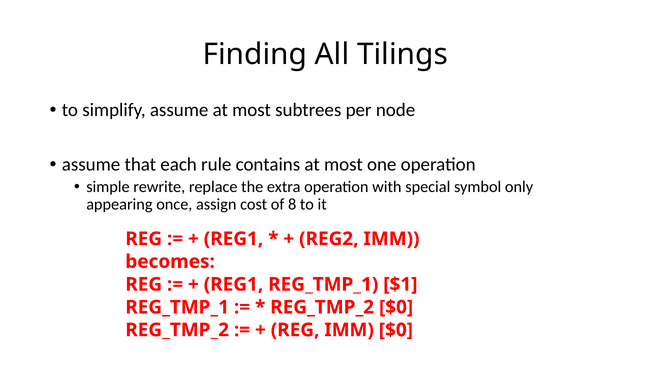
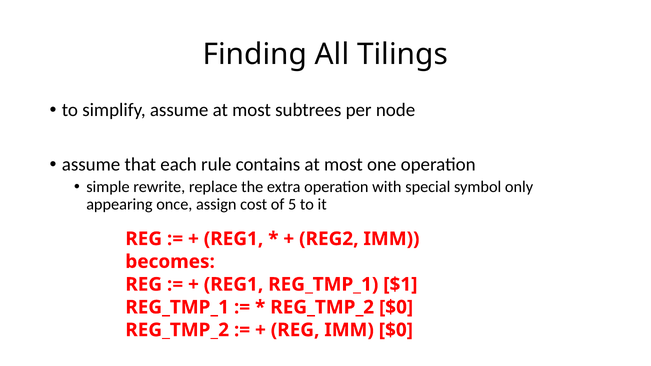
8: 8 -> 5
